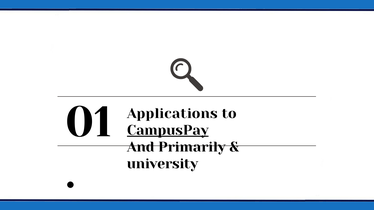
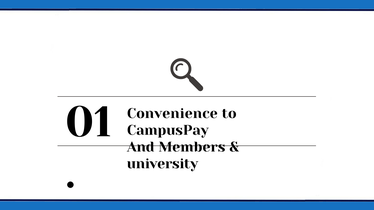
Applications: Applications -> Convenience
CampusPay underline: present -> none
Primarily: Primarily -> Members
